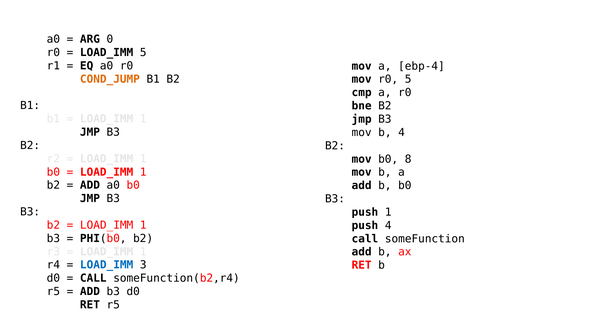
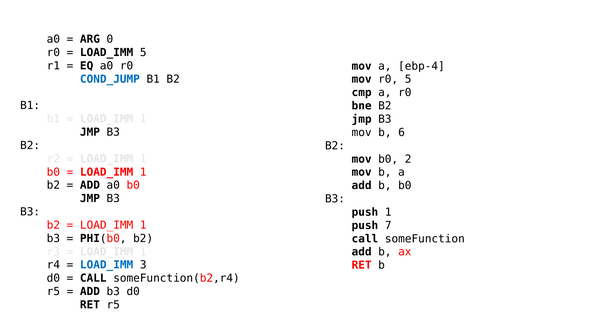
COND_JUMP colour: orange -> blue
b 4: 4 -> 6
8: 8 -> 2
push 4: 4 -> 7
